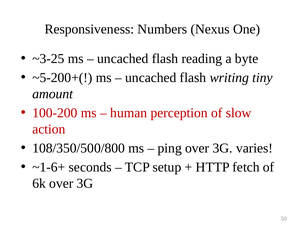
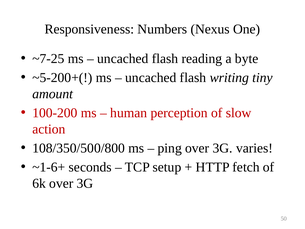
~3-25: ~3-25 -> ~7-25
